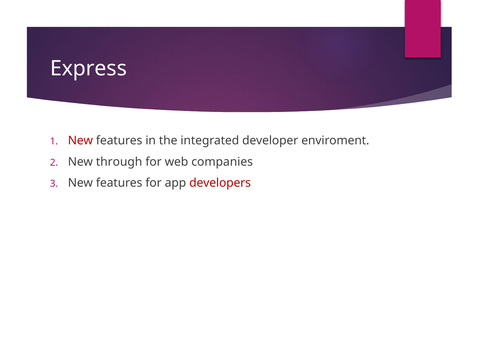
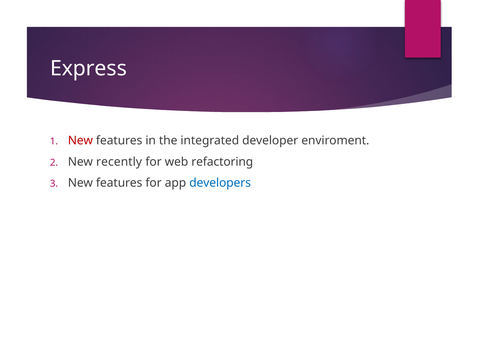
through: through -> recently
companies: companies -> refactoring
developers colour: red -> blue
